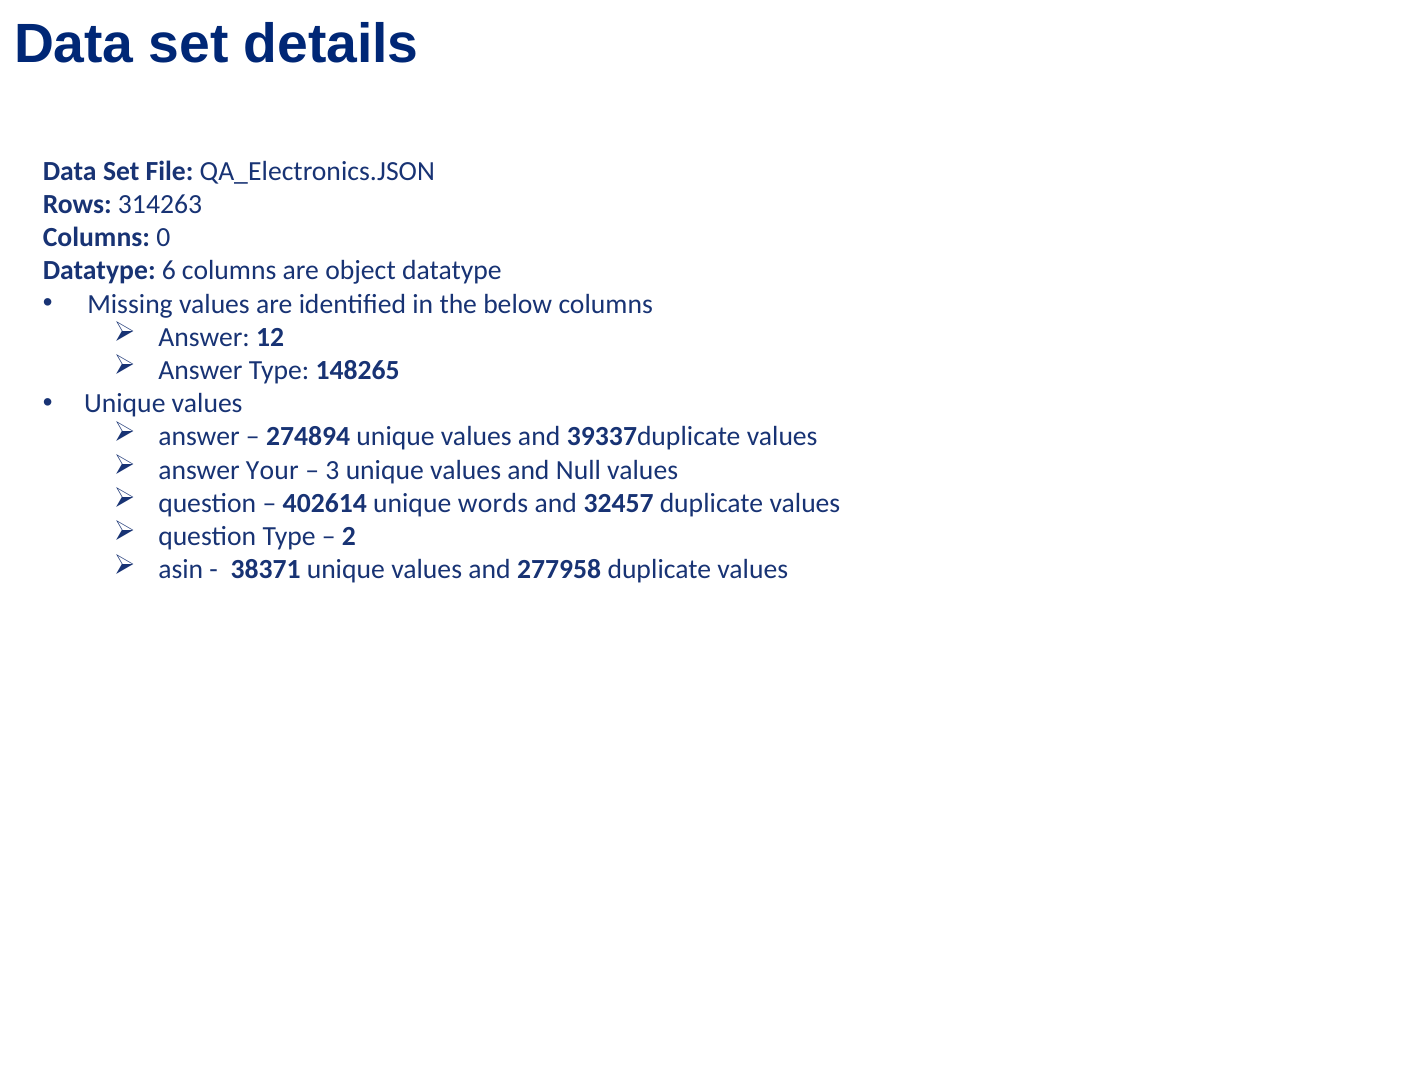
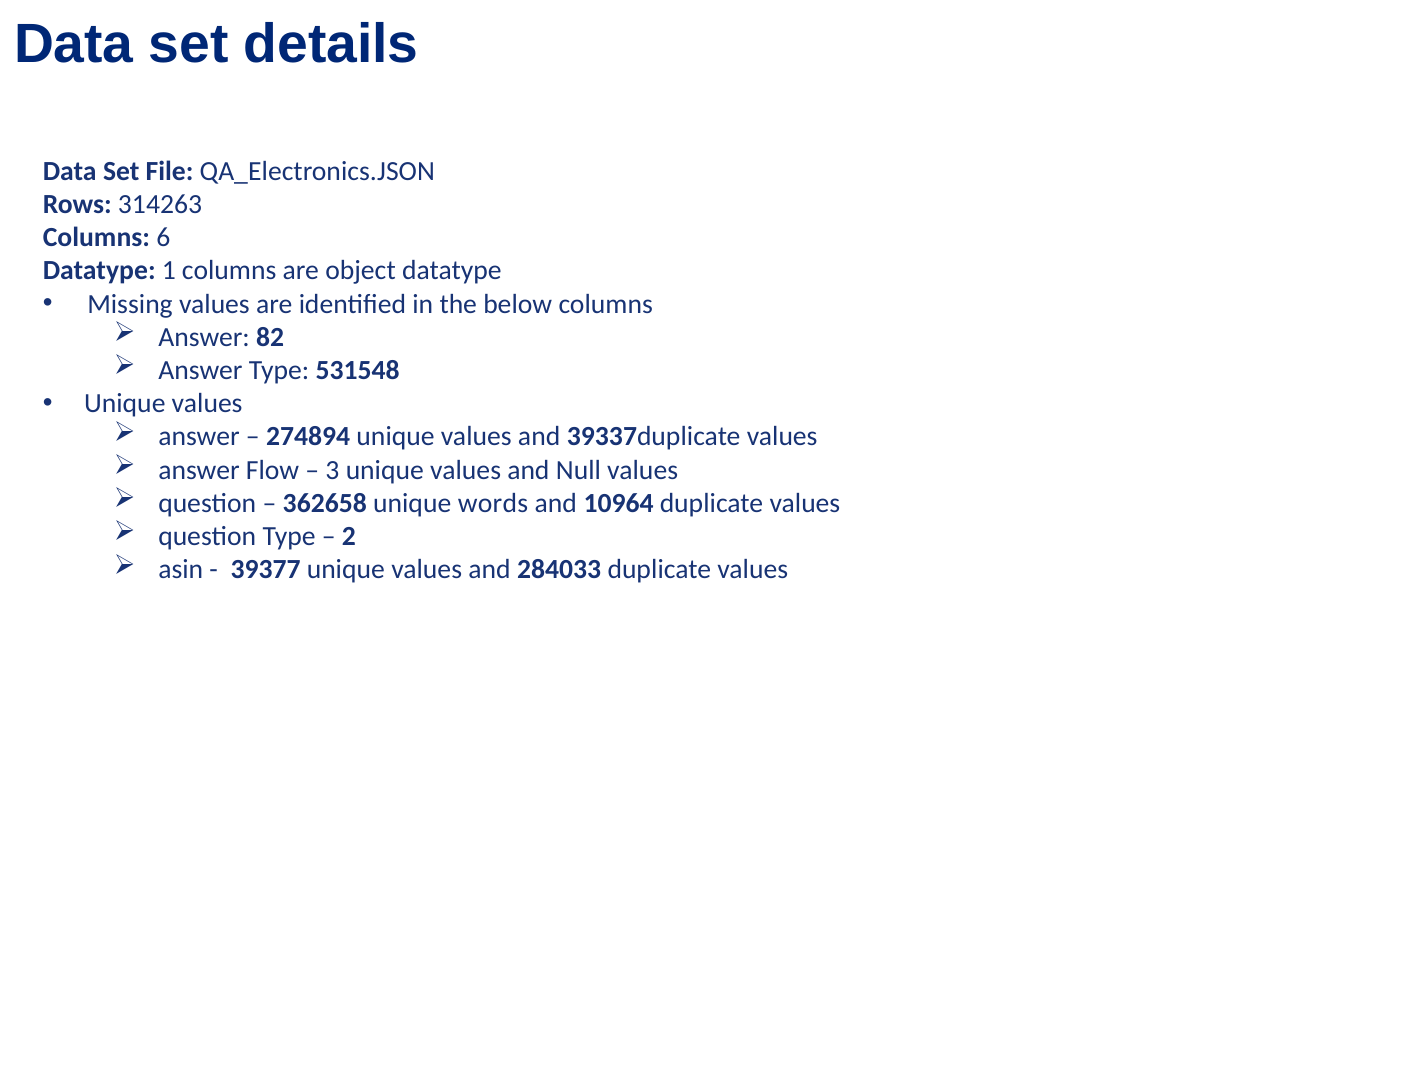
0: 0 -> 6
6: 6 -> 1
12: 12 -> 82
148265: 148265 -> 531548
Your: Your -> Flow
402614: 402614 -> 362658
32457: 32457 -> 10964
38371: 38371 -> 39377
277958: 277958 -> 284033
